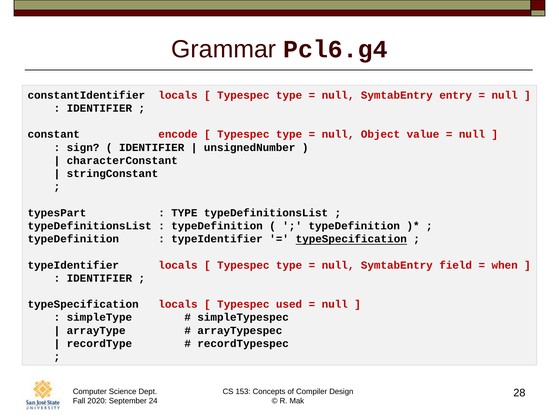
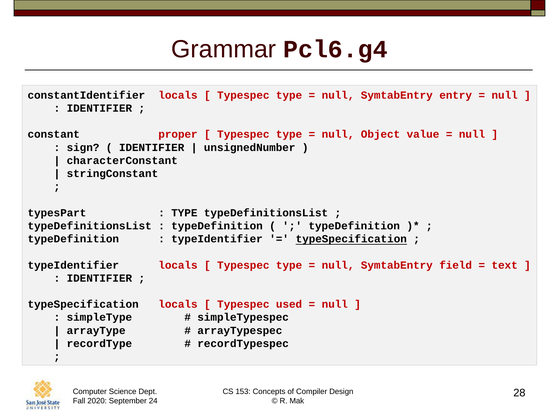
encode: encode -> proper
when: when -> text
